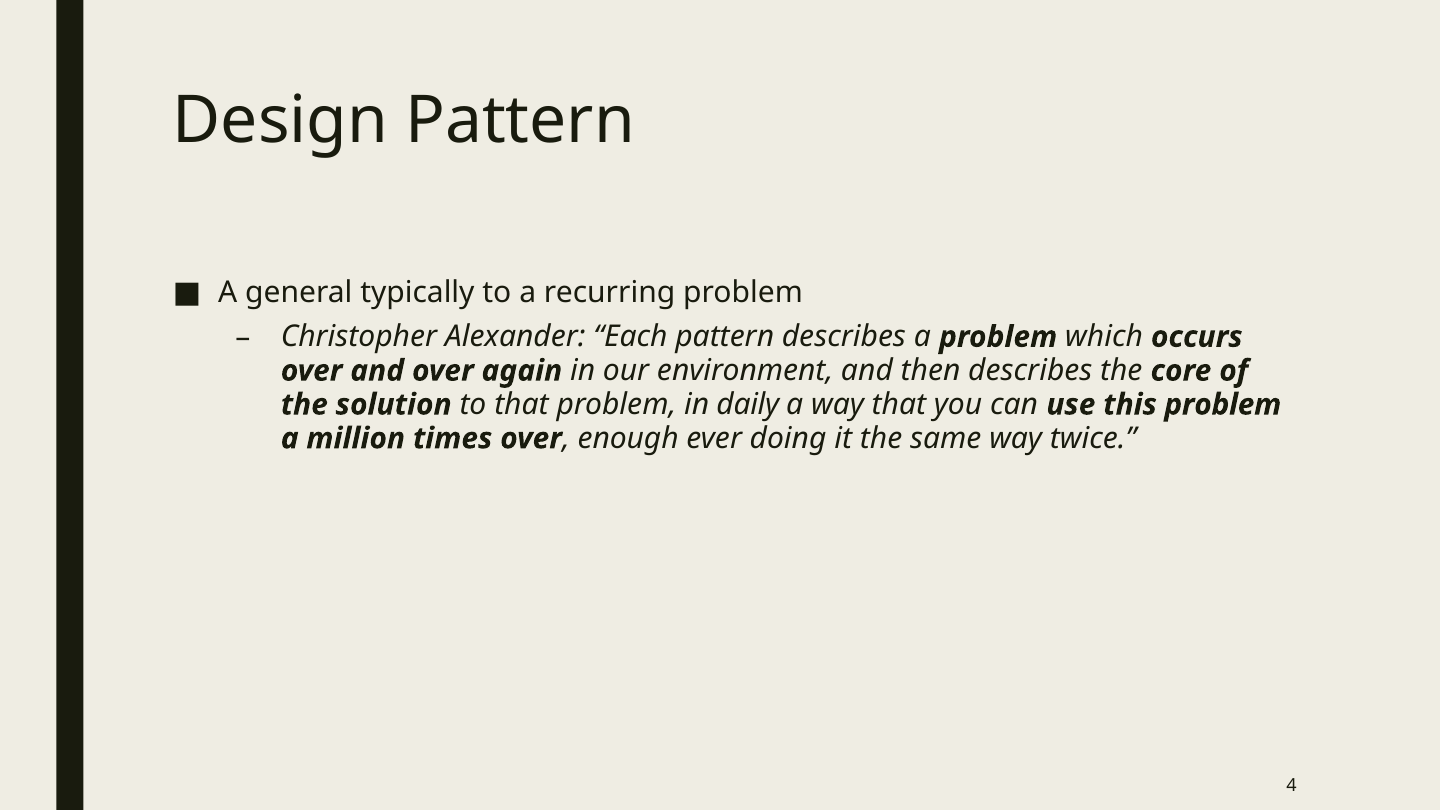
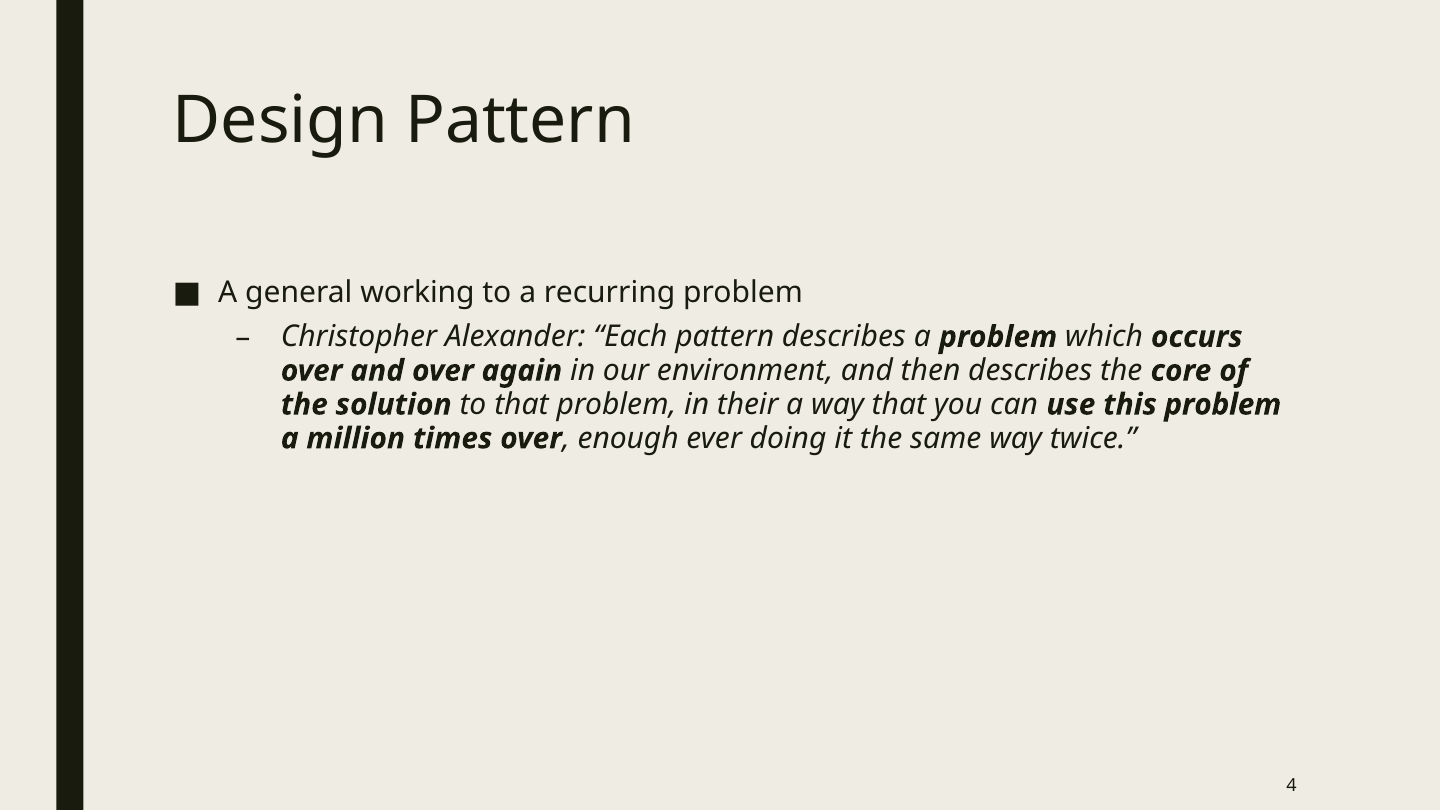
typically: typically -> working
daily: daily -> their
